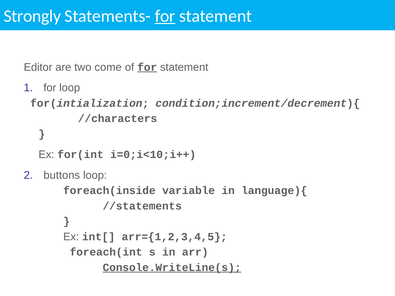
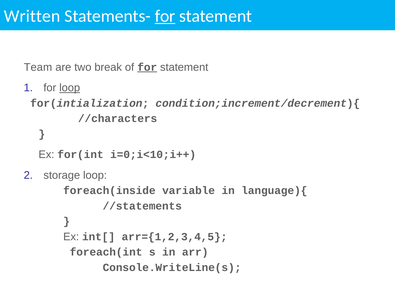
Strongly: Strongly -> Written
Editor: Editor -> Team
come: come -> break
loop at (70, 88) underline: none -> present
buttons: buttons -> storage
Console.WriteLine(s underline: present -> none
